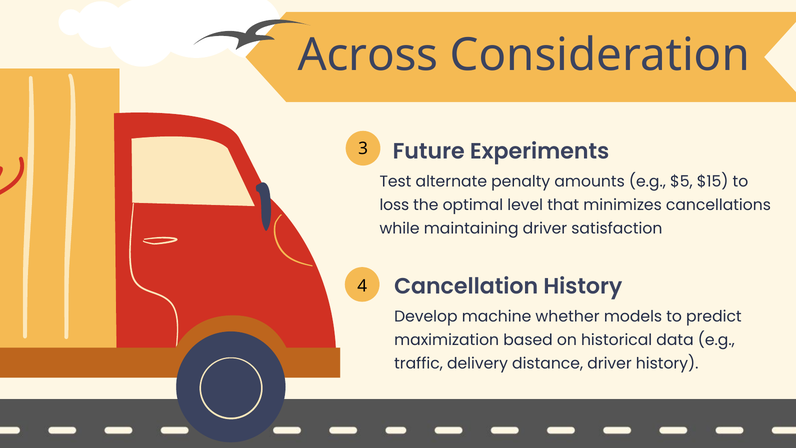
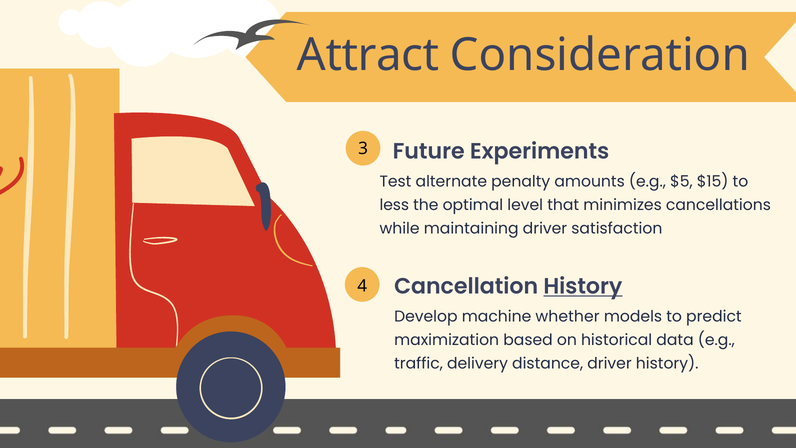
Across: Across -> Attract
loss: loss -> less
History at (583, 286) underline: none -> present
